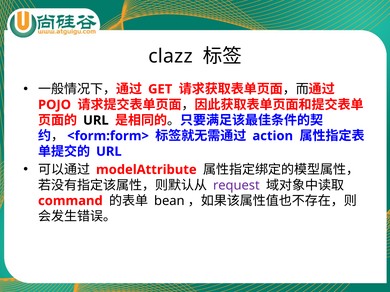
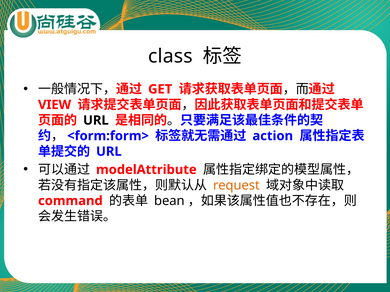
clazz: clazz -> class
POJO: POJO -> VIEW
request colour: purple -> orange
